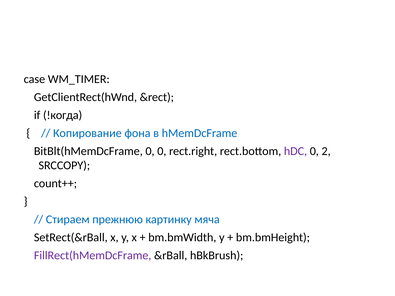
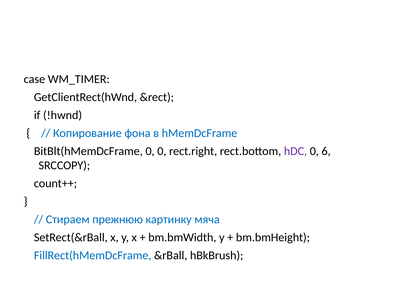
!когда: !когда -> !hwnd
2: 2 -> 6
FillRect(hMemDcFrame colour: purple -> blue
